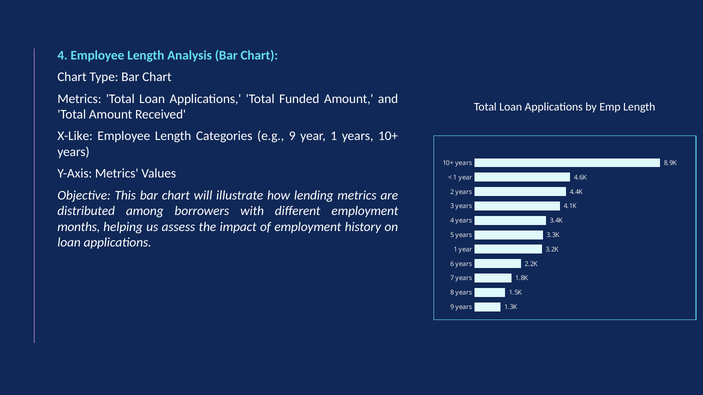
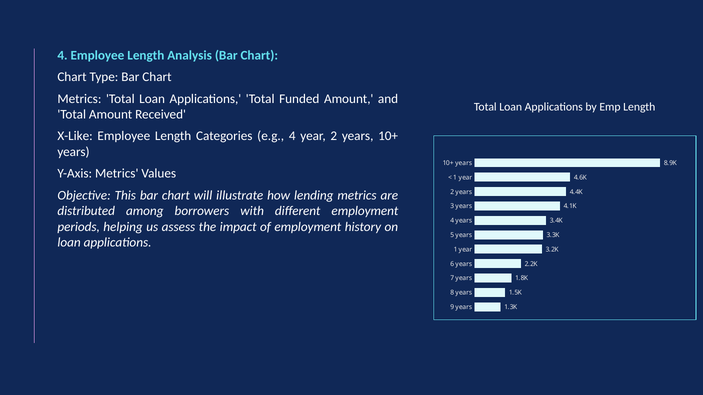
e.g 9: 9 -> 4
year 1: 1 -> 2
months: months -> periods
